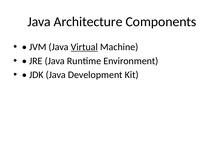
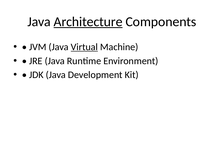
Architecture underline: none -> present
